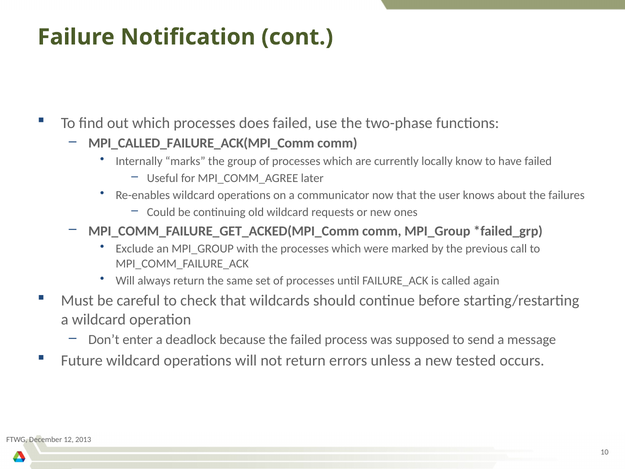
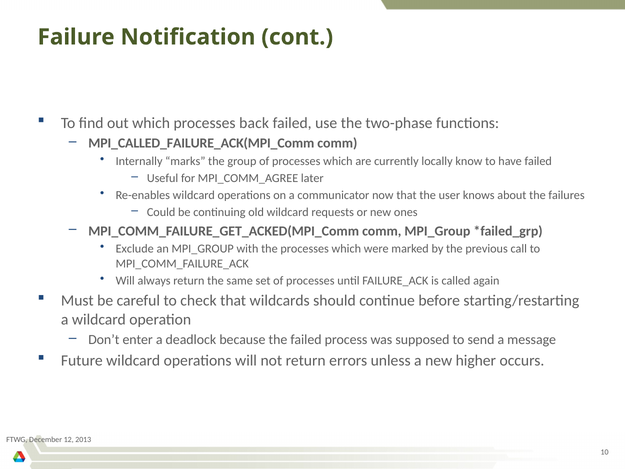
does: does -> back
tested: tested -> higher
